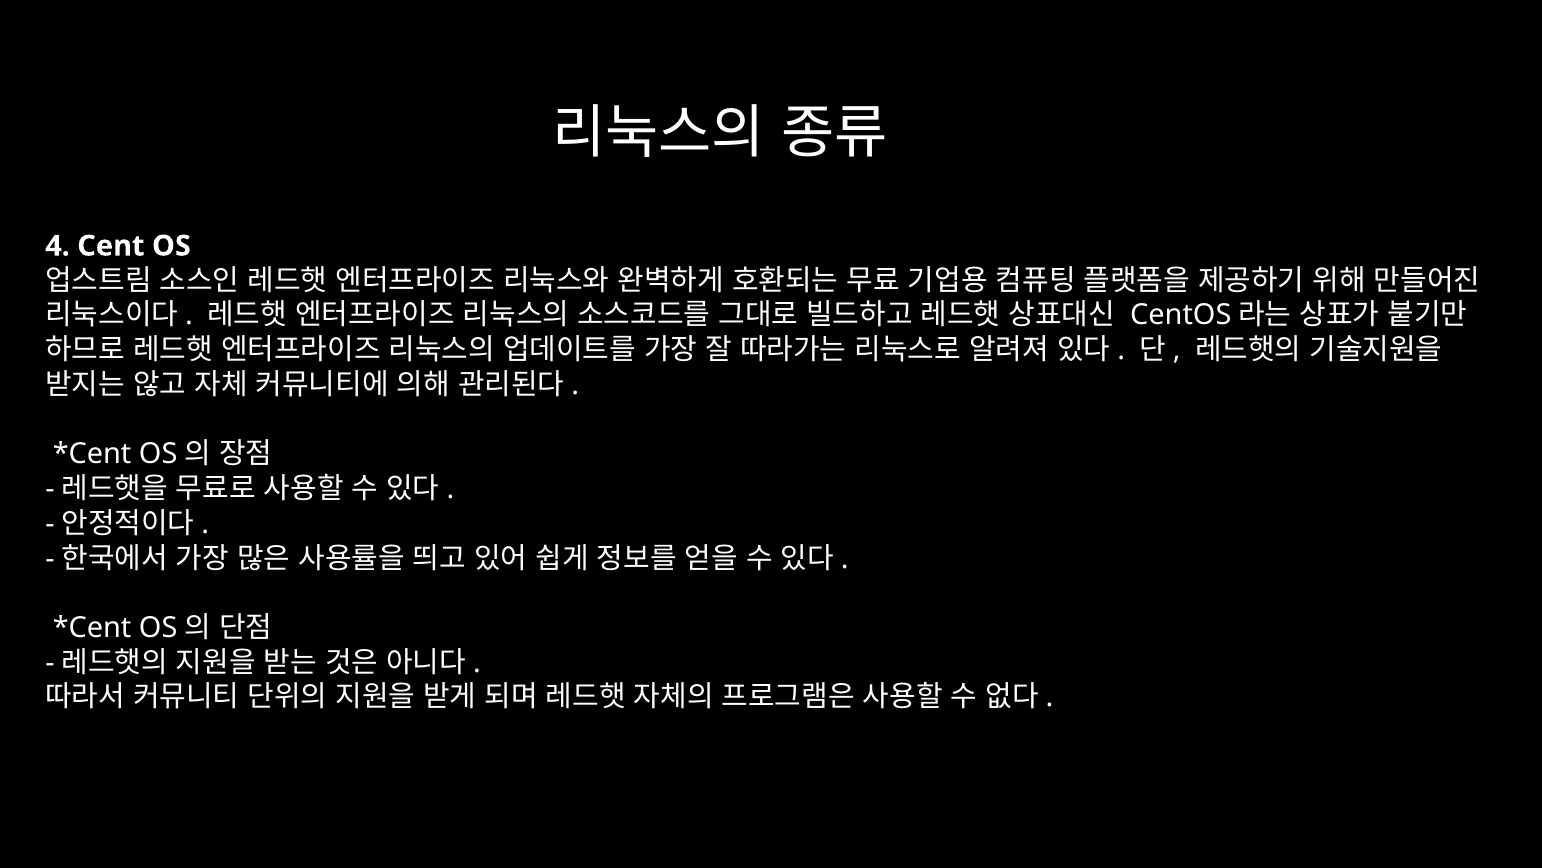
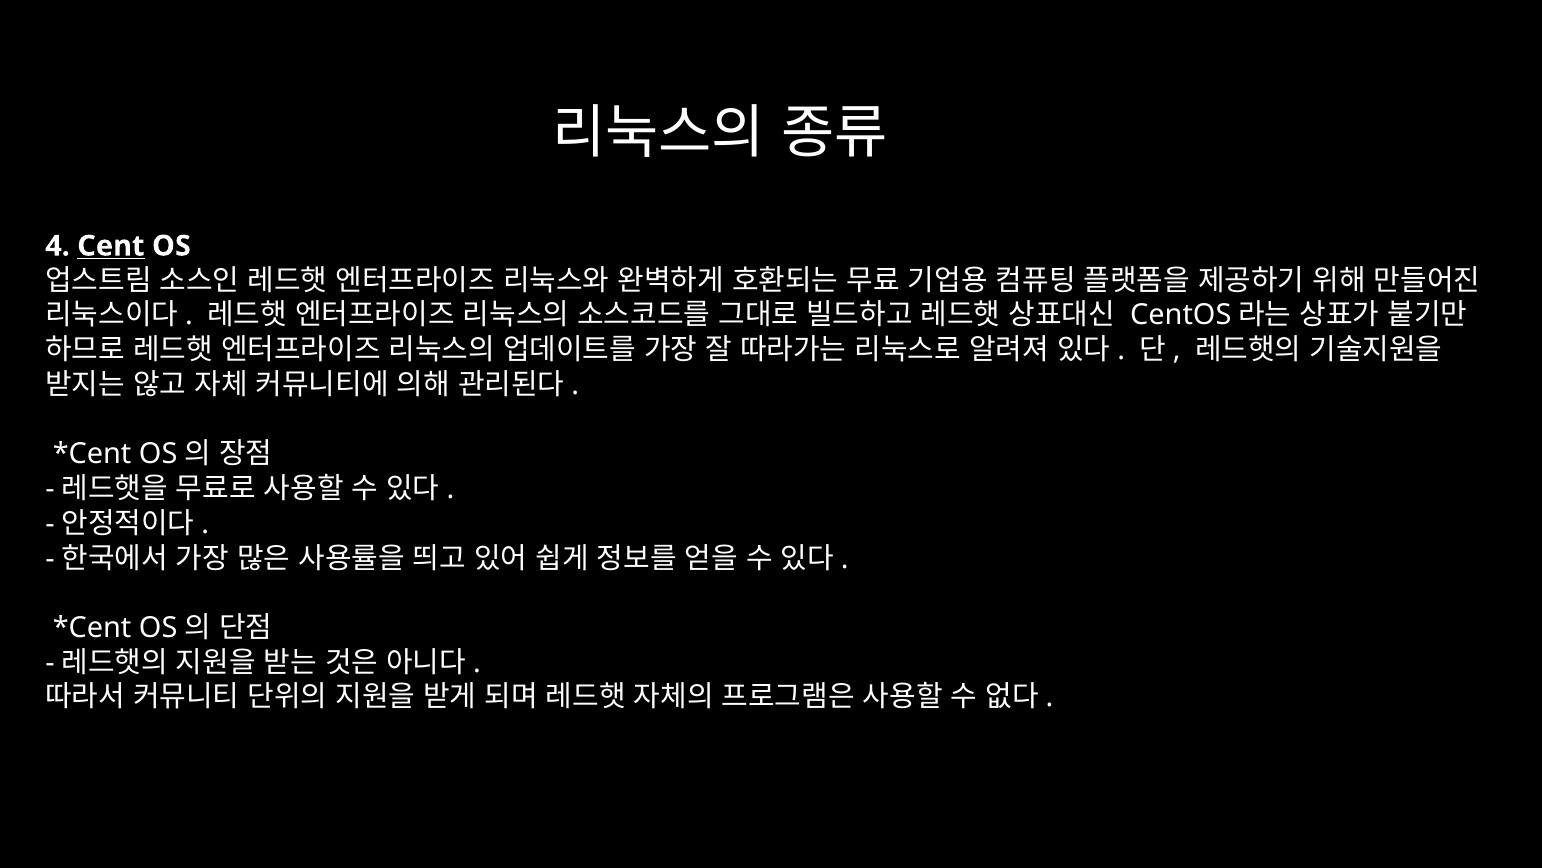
Cent underline: none -> present
